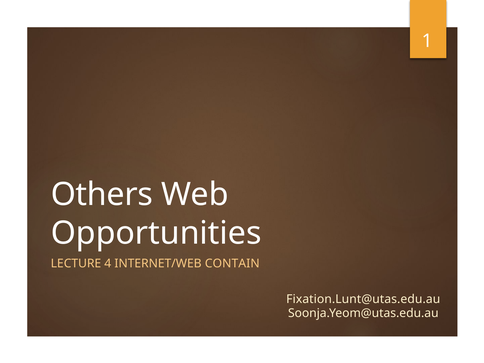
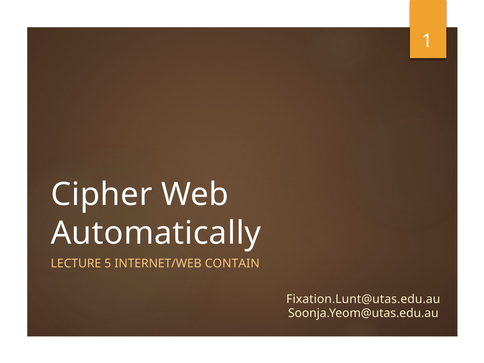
Others: Others -> Cipher
Opportunities: Opportunities -> Automatically
4: 4 -> 5
